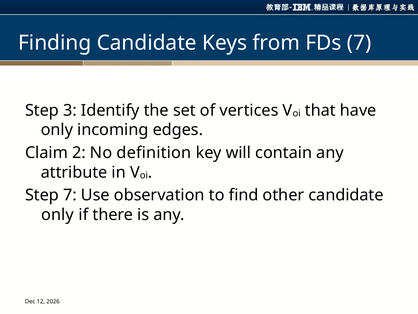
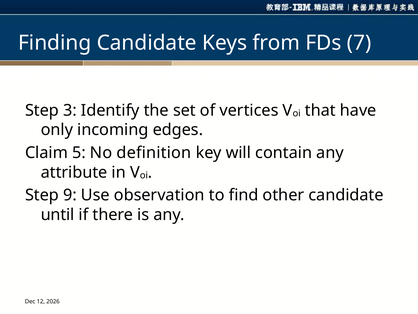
2: 2 -> 5
Step 7: 7 -> 9
only at (57, 214): only -> until
